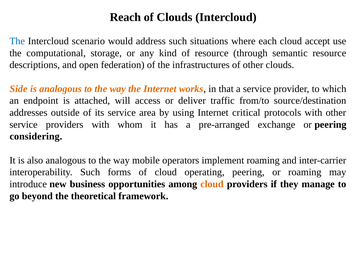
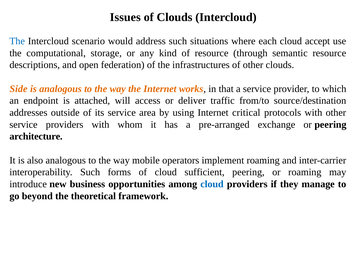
Reach: Reach -> Issues
considering: considering -> architecture
operating: operating -> sufficient
cloud at (212, 184) colour: orange -> blue
